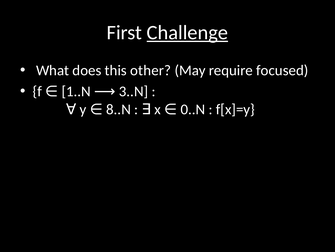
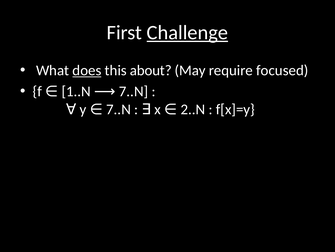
does underline: none -> present
other: other -> about
1..N 3..N: 3..N -> 7..N
y 8..N: 8..N -> 7..N
0..N: 0..N -> 2..N
